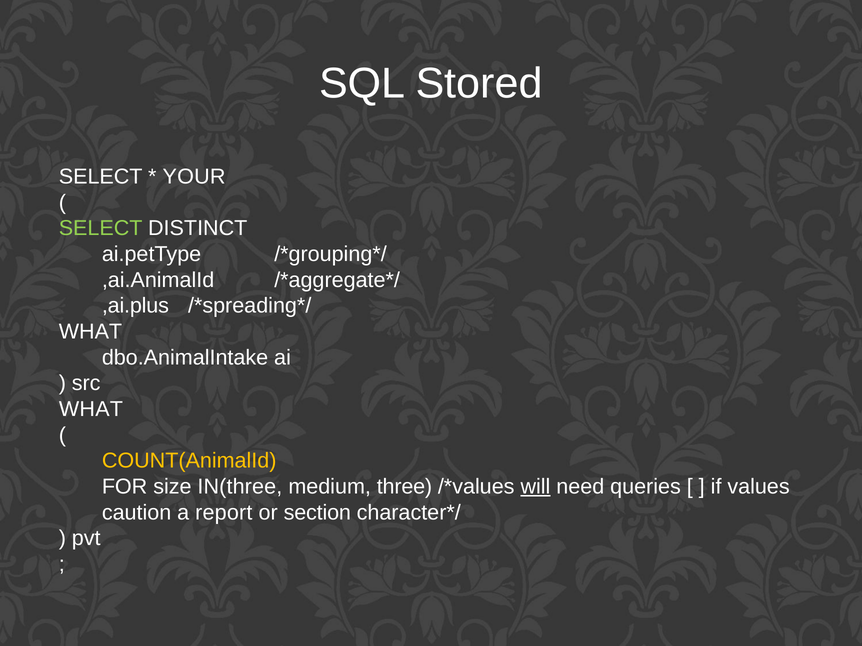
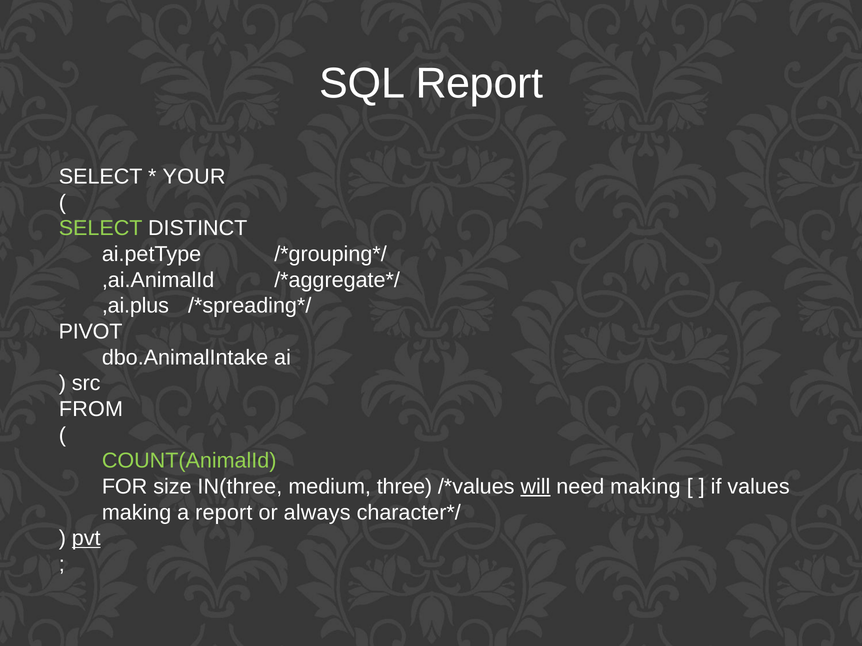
SQL Stored: Stored -> Report
WHAT at (90, 332): WHAT -> PIVOT
WHAT at (91, 409): WHAT -> FROM
COUNT(AnimalId colour: yellow -> light green
need queries: queries -> making
caution at (137, 513): caution -> making
section: section -> always
pvt underline: none -> present
